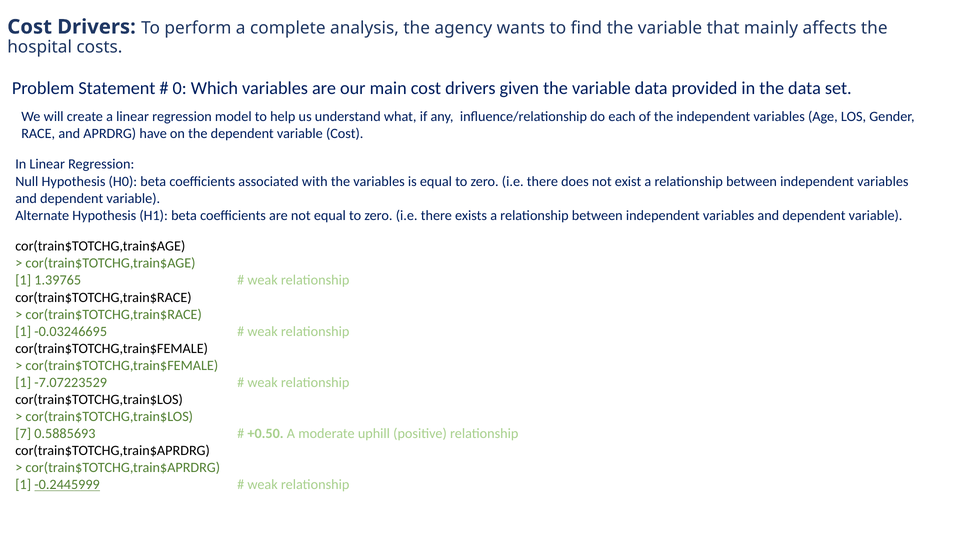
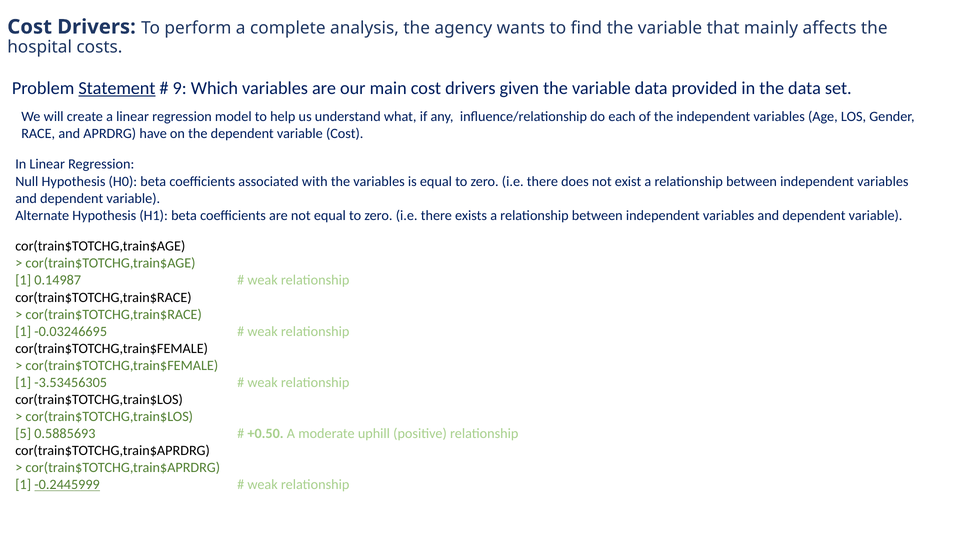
Statement underline: none -> present
0: 0 -> 9
1.39765: 1.39765 -> 0.14987
-7.07223529: -7.07223529 -> -3.53456305
7: 7 -> 5
